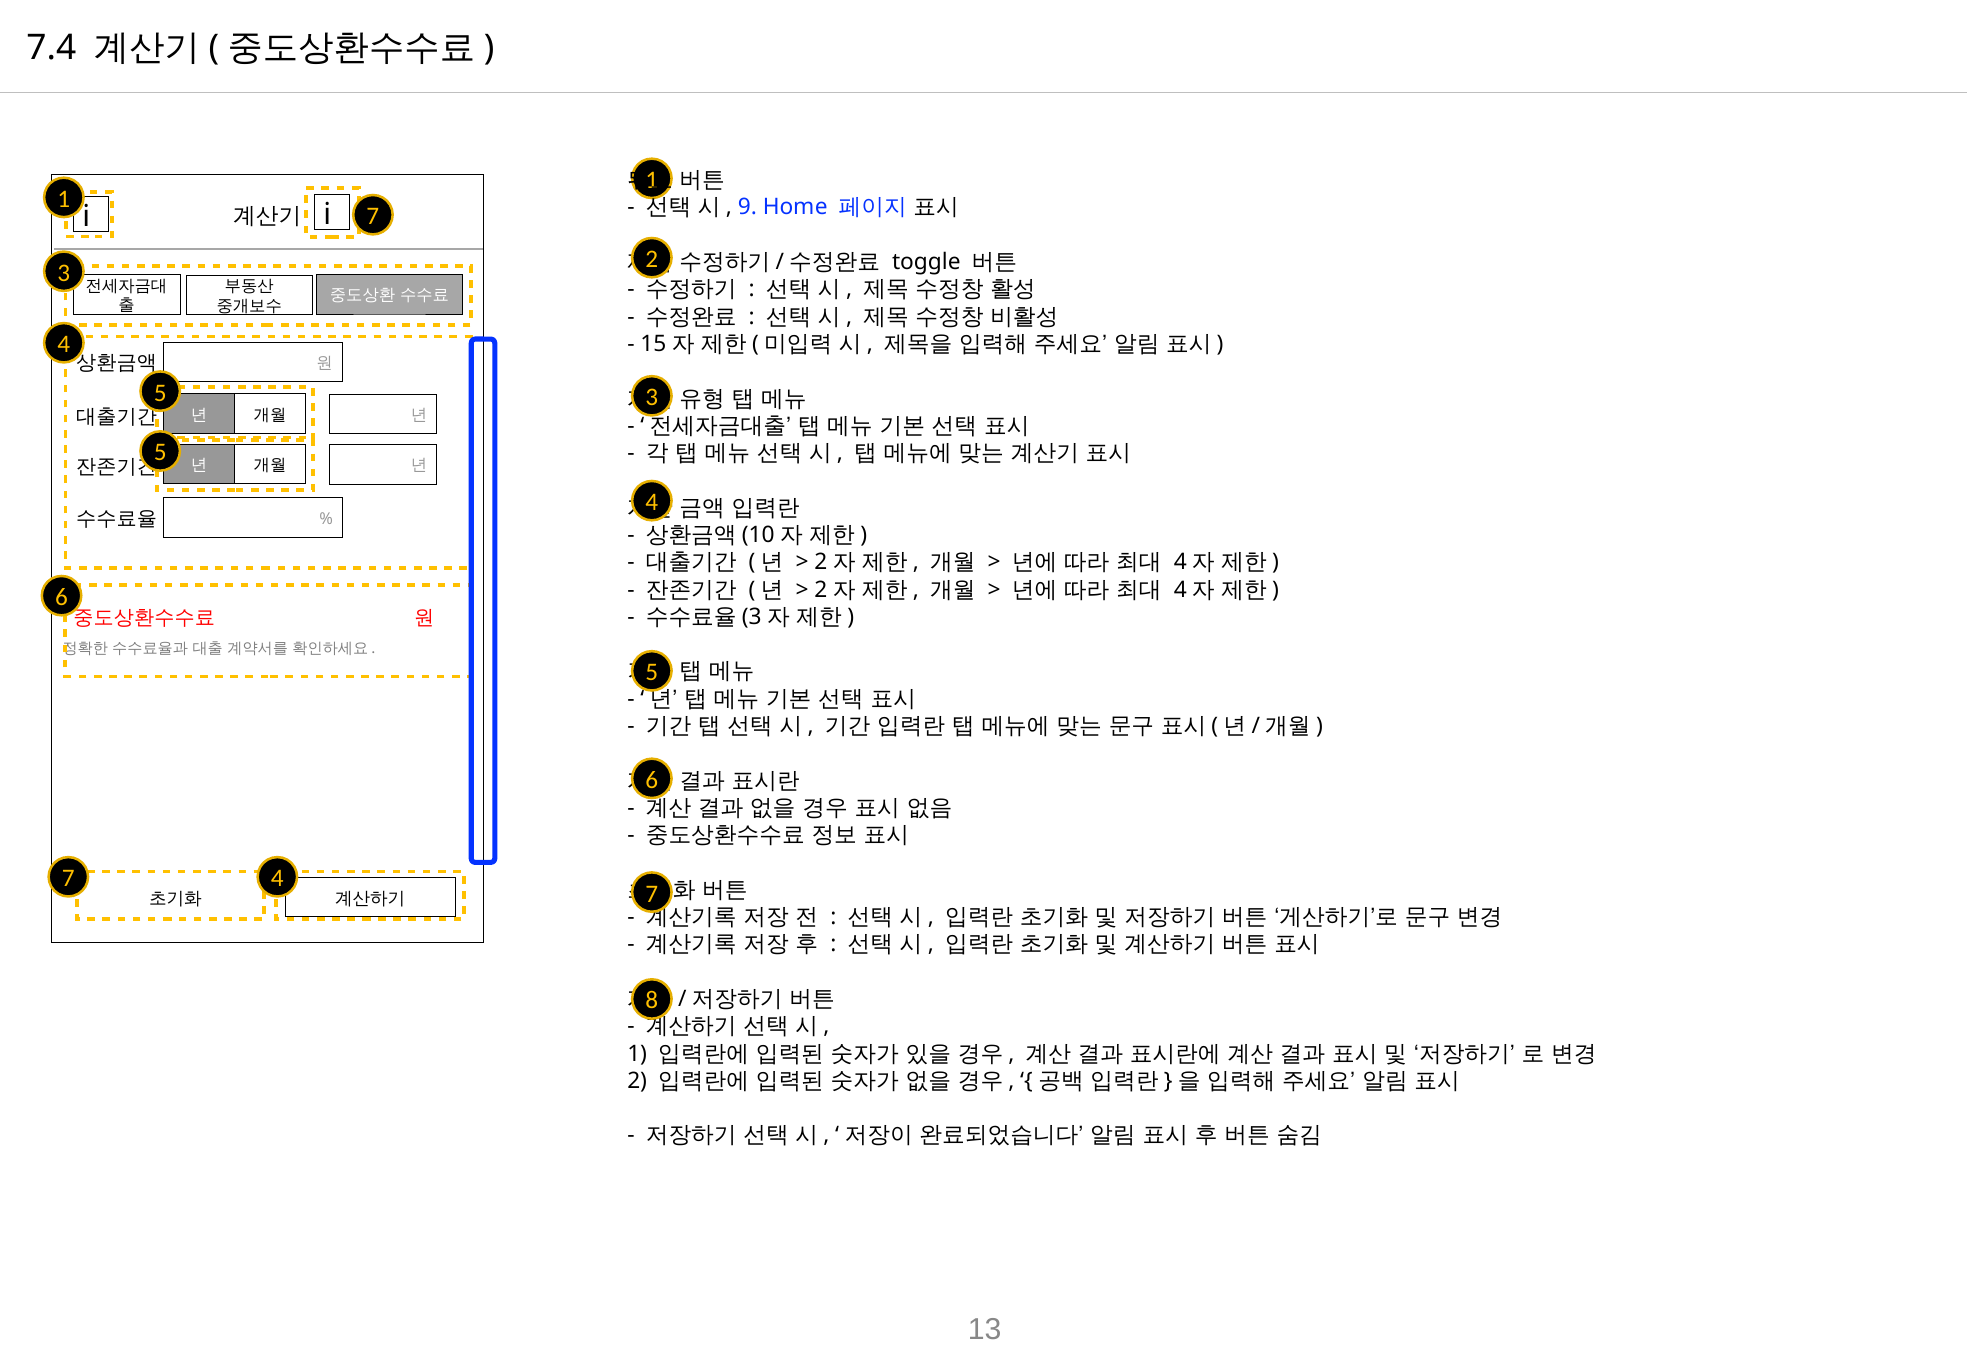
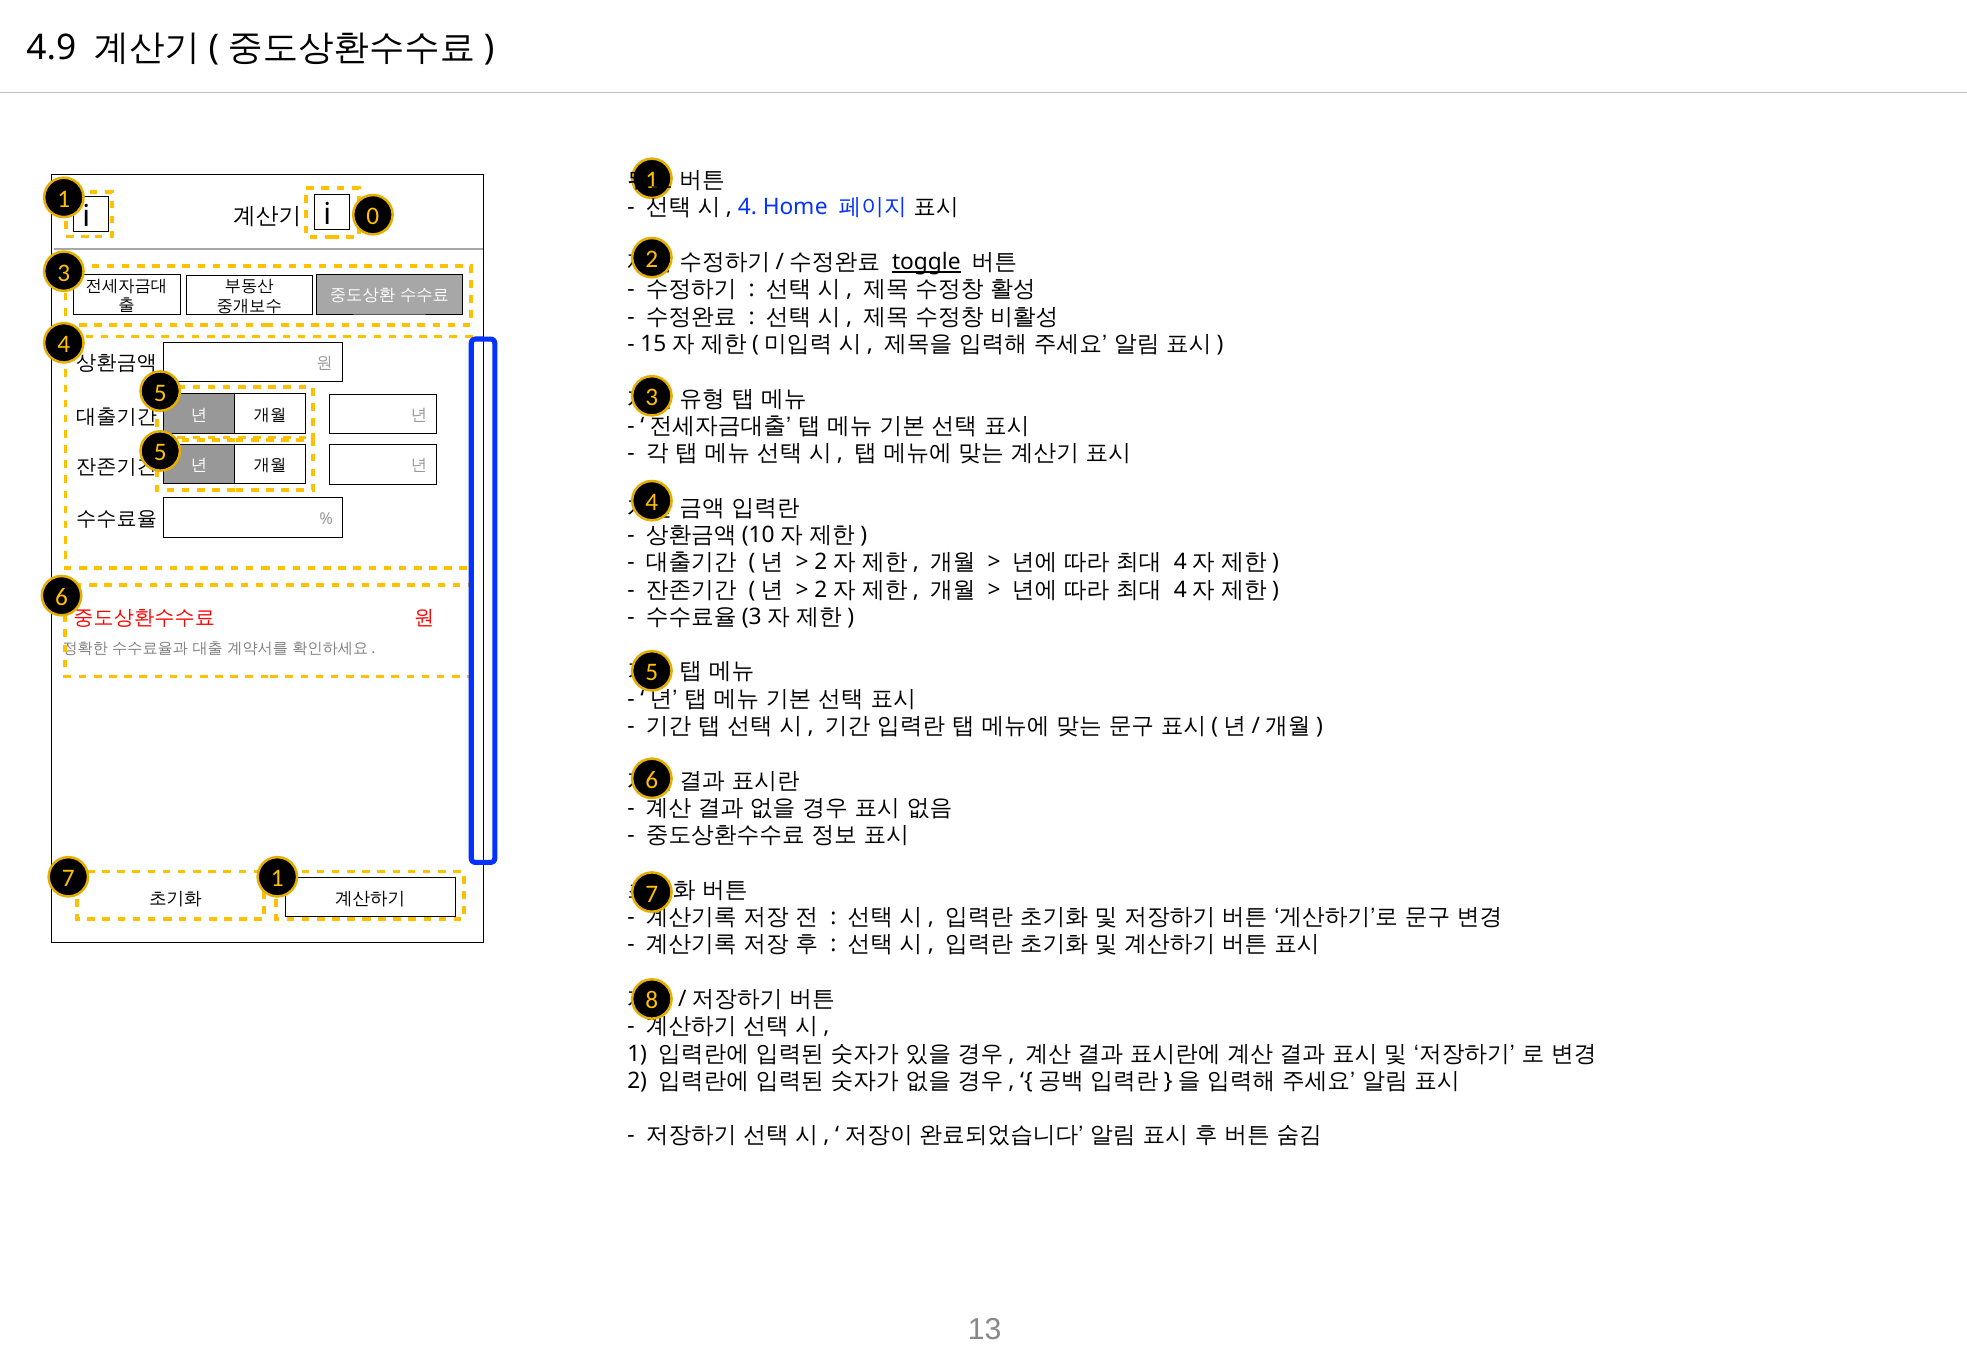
7.4: 7.4 -> 4.9
9 at (747, 208): 9 -> 4
i 7: 7 -> 0
toggle underline: none -> present
4 at (277, 879): 4 -> 1
